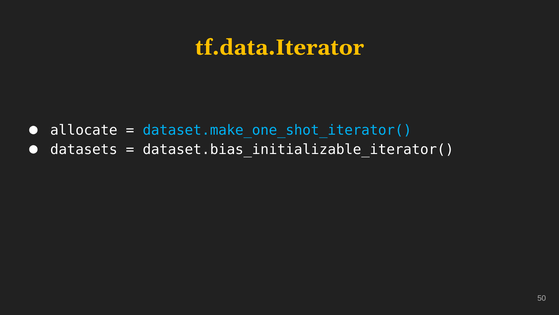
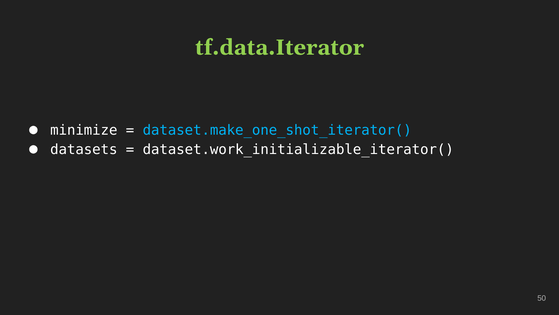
tf.data.Iterator colour: yellow -> light green
allocate: allocate -> minimize
dataset.bias_initializable_iterator(: dataset.bias_initializable_iterator( -> dataset.work_initializable_iterator(
